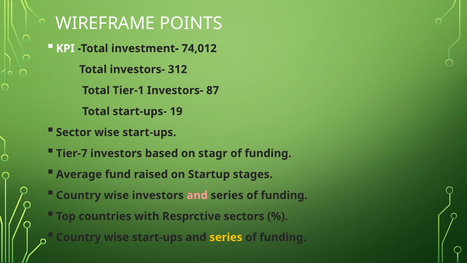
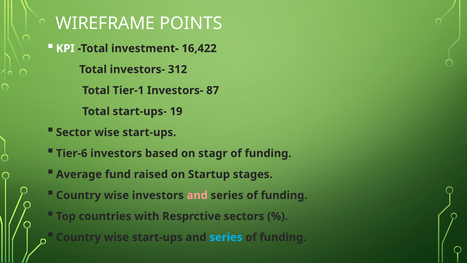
74,012: 74,012 -> 16,422
Tier-7: Tier-7 -> Tier-6
series at (226, 237) colour: yellow -> light blue
